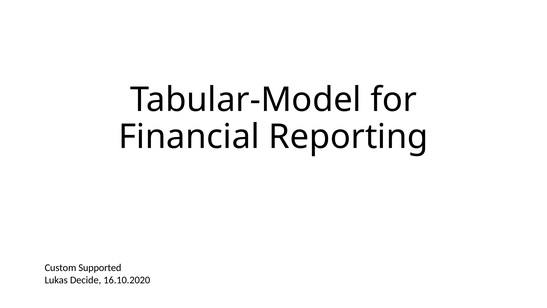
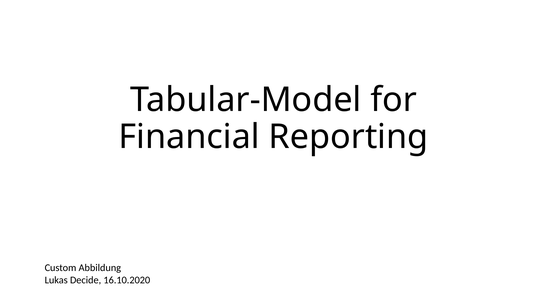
Supported: Supported -> Abbildung
